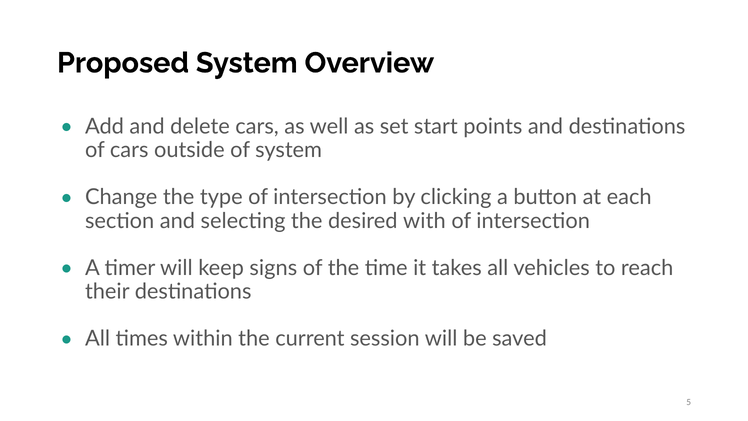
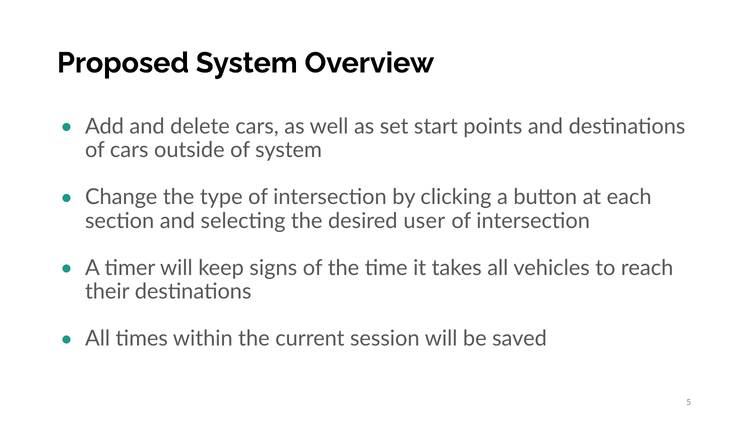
with: with -> user
